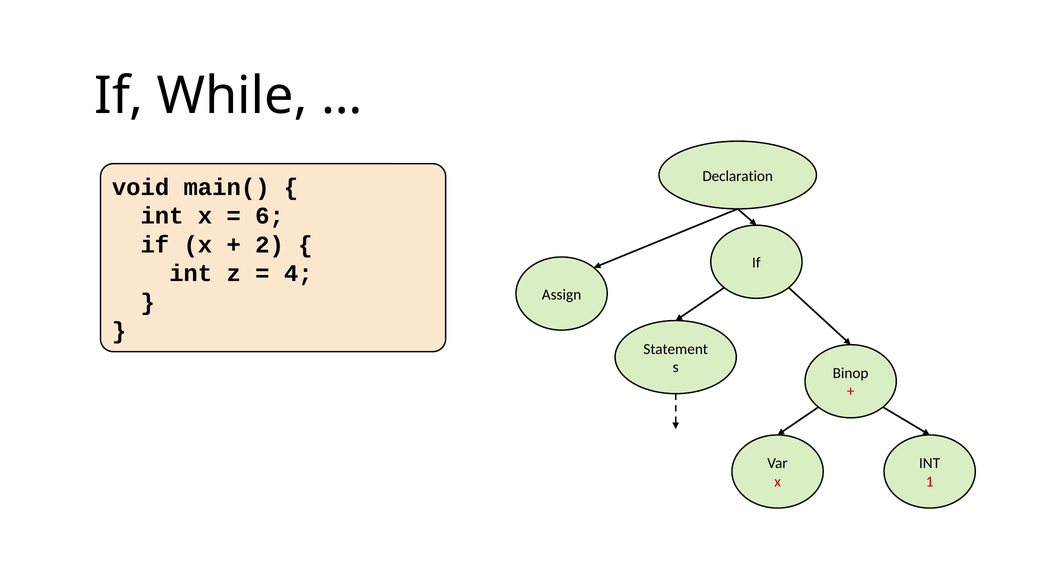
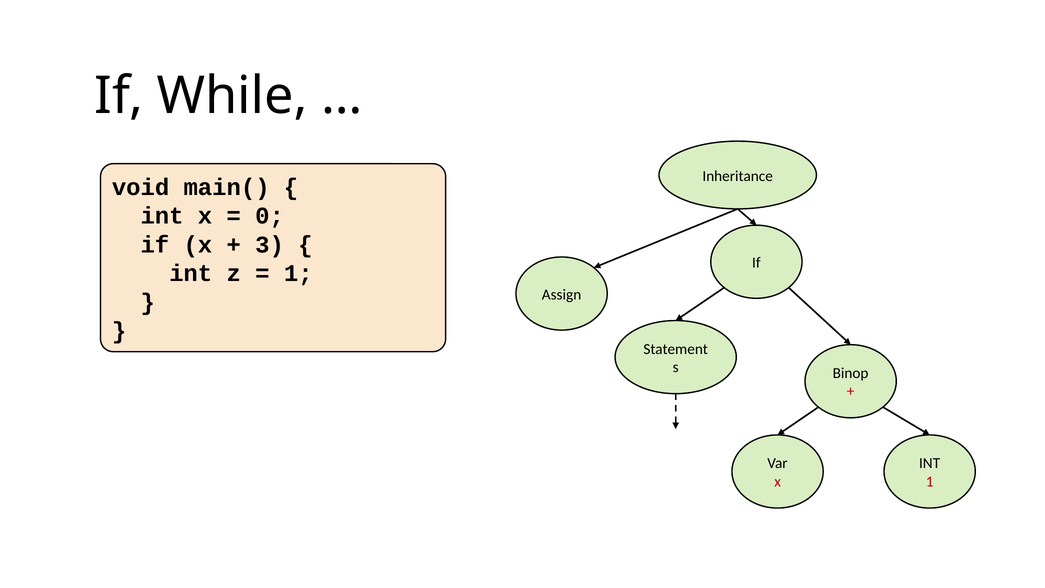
Declaration: Declaration -> Inheritance
6: 6 -> 0
2: 2 -> 3
4 at (298, 273): 4 -> 1
